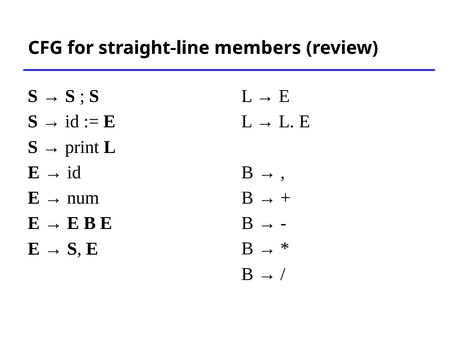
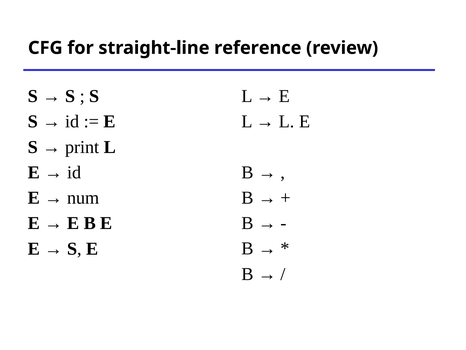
members: members -> reference
